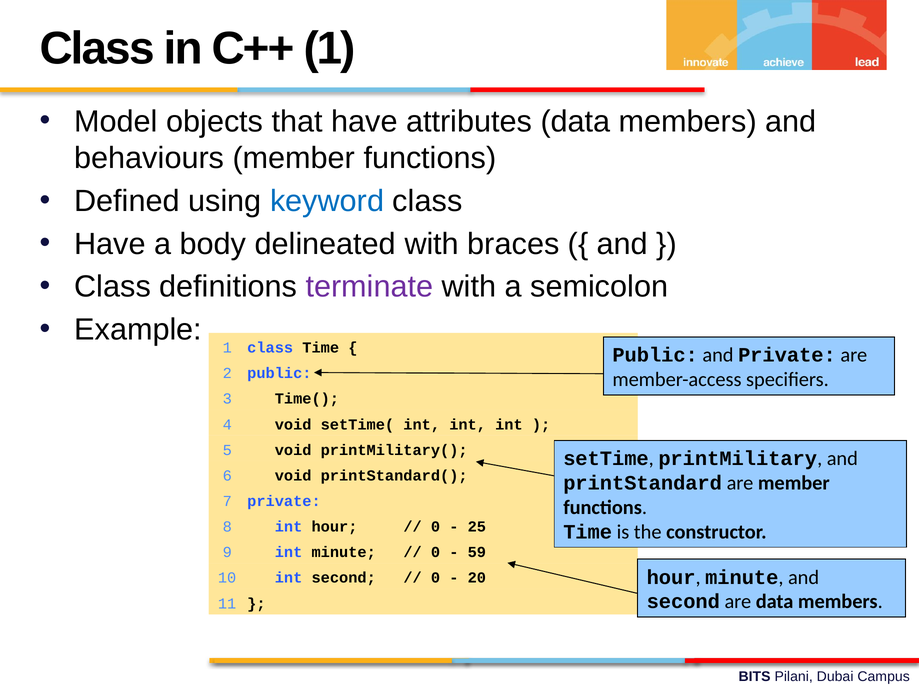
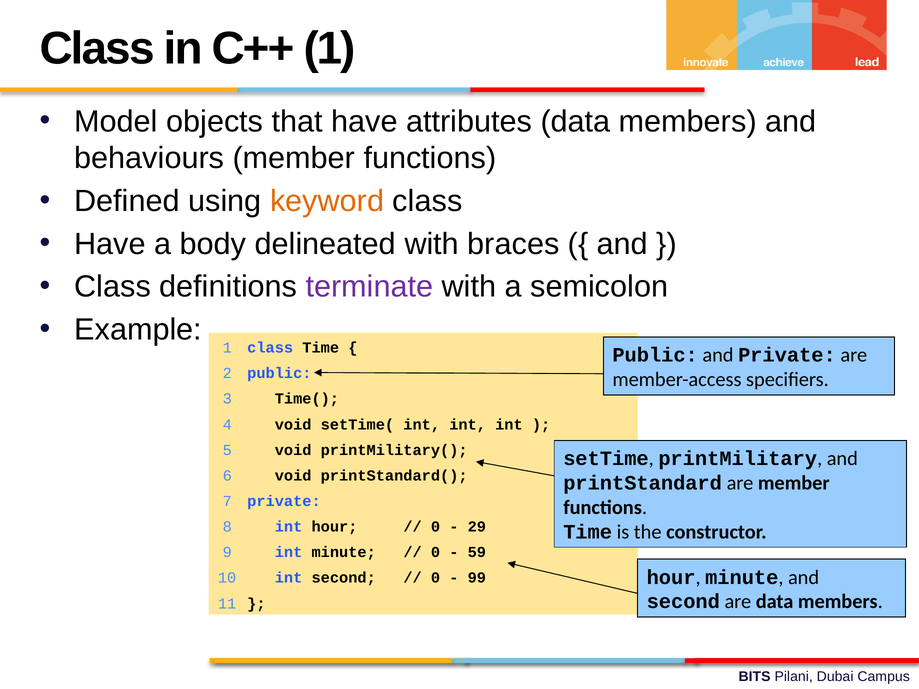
keyword colour: blue -> orange
25: 25 -> 29
20: 20 -> 99
